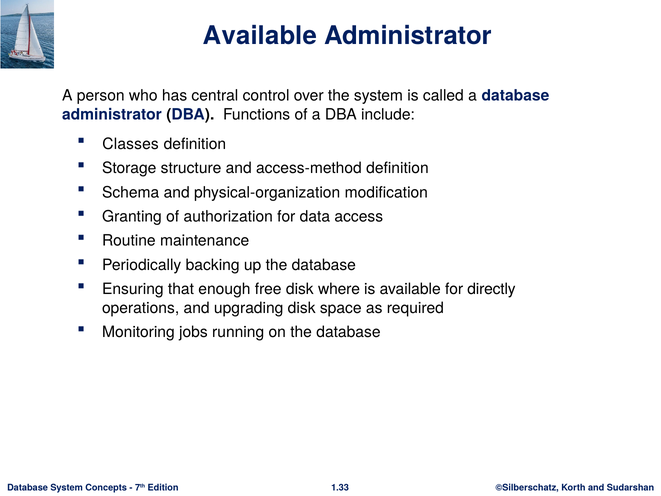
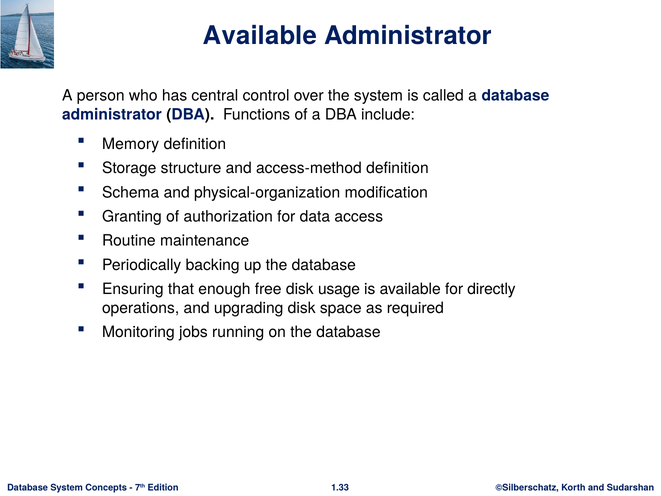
Classes: Classes -> Memory
where: where -> usage
